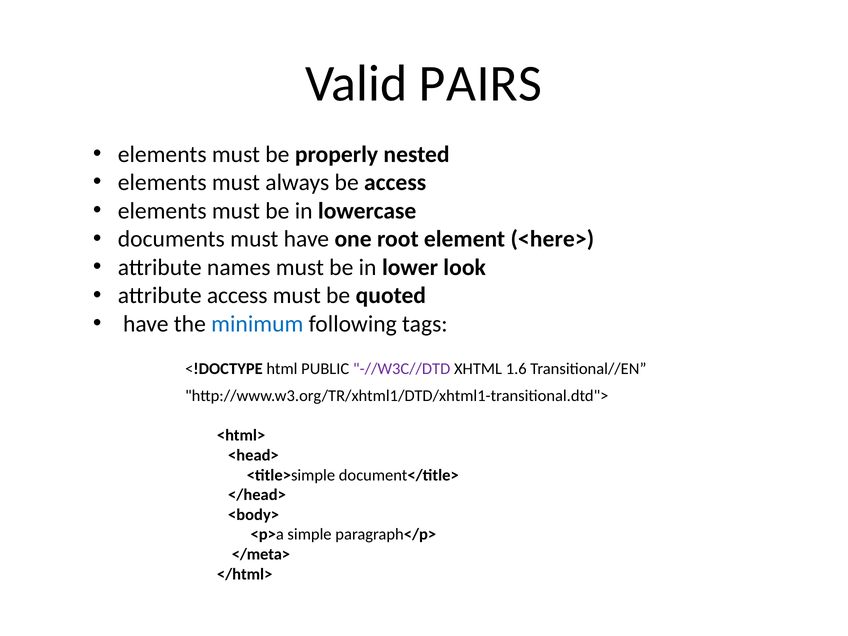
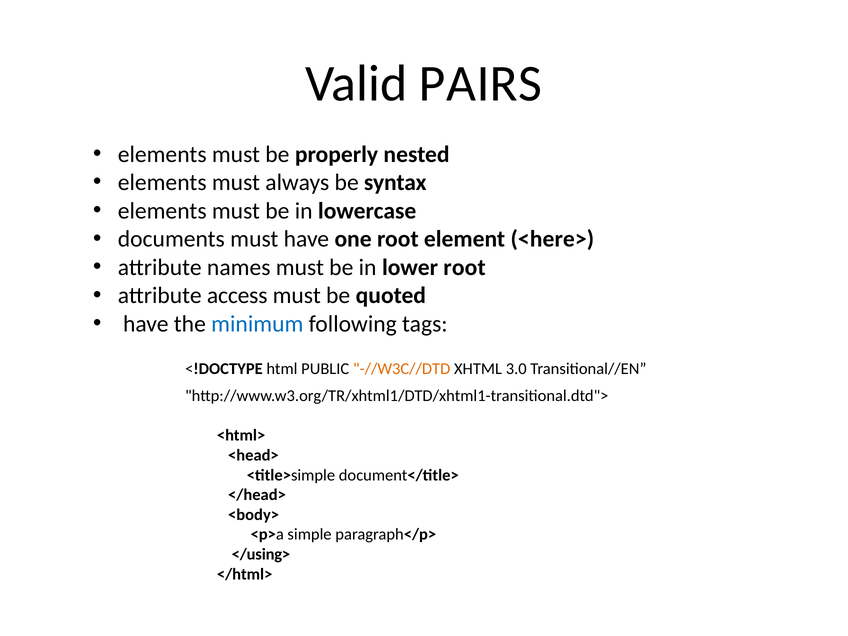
be access: access -> syntax
lower look: look -> root
-//W3C//DTD colour: purple -> orange
1.6: 1.6 -> 3.0
</meta>: </meta> -> </using>
